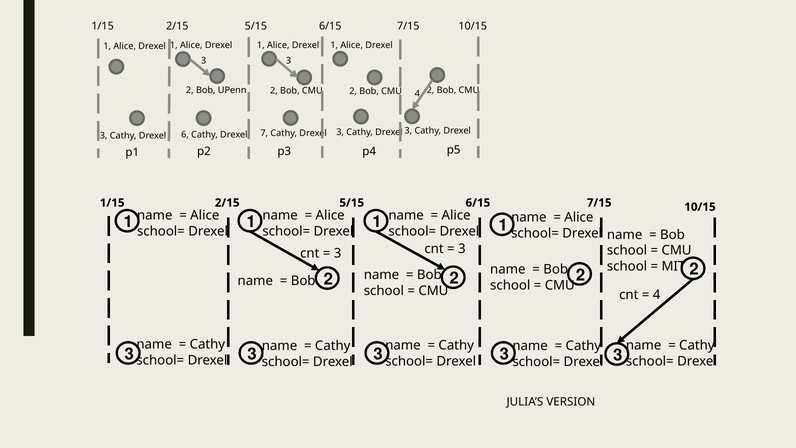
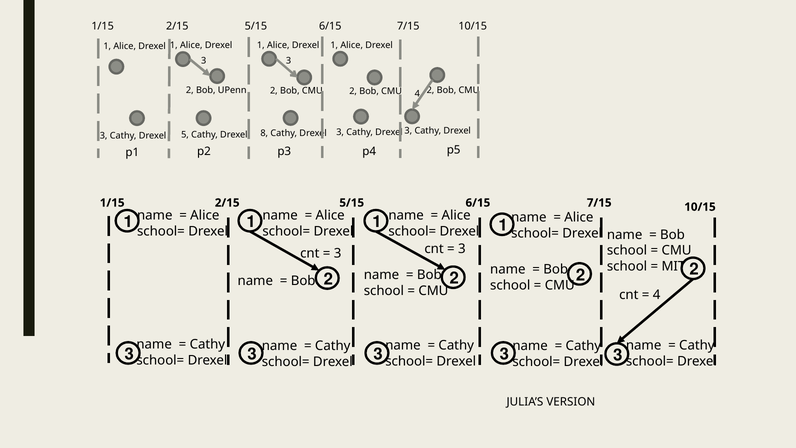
7: 7 -> 8
6: 6 -> 5
